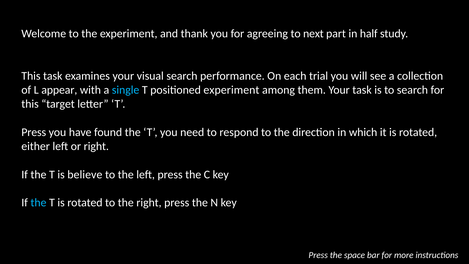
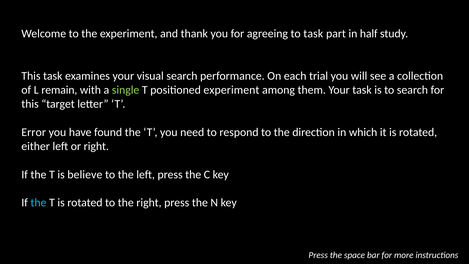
to next: next -> task
appear: appear -> remain
single colour: light blue -> light green
Press at (34, 132): Press -> Error
